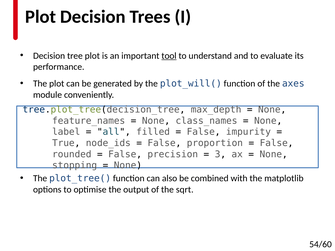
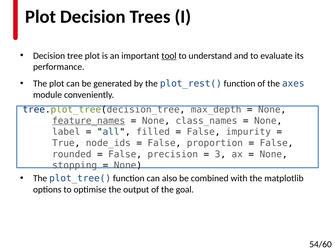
plot_will(: plot_will( -> plot_rest(
feature_names underline: none -> present
sqrt: sqrt -> goal
